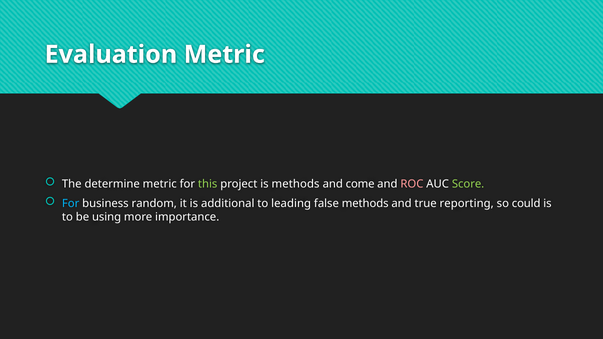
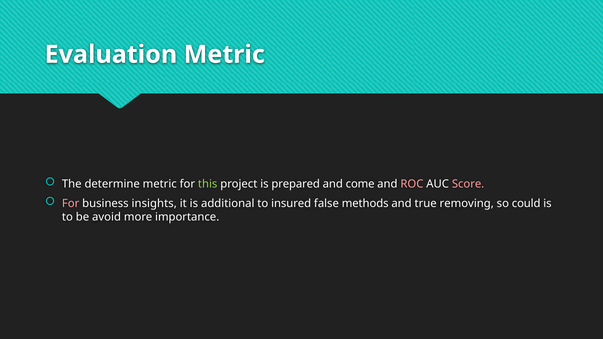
is methods: methods -> prepared
Score colour: light green -> pink
For at (71, 204) colour: light blue -> pink
random: random -> insights
leading: leading -> insured
reporting: reporting -> removing
using: using -> avoid
